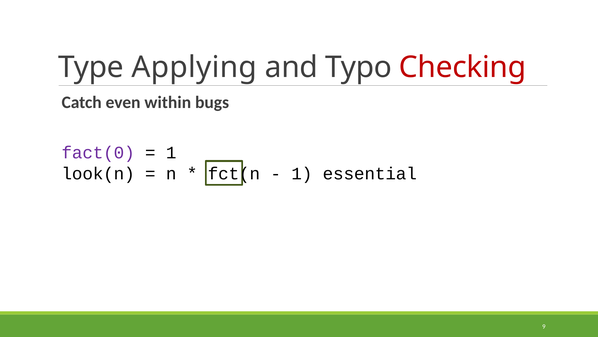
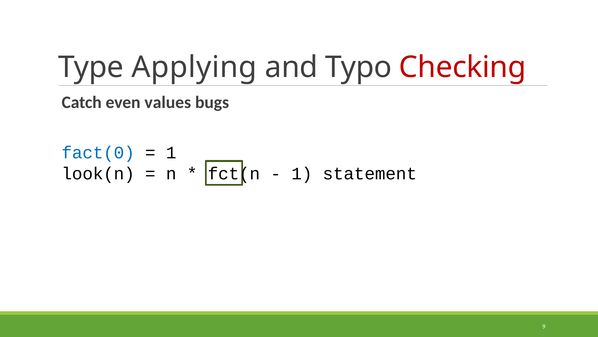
within: within -> values
fact(0 colour: purple -> blue
essential: essential -> statement
